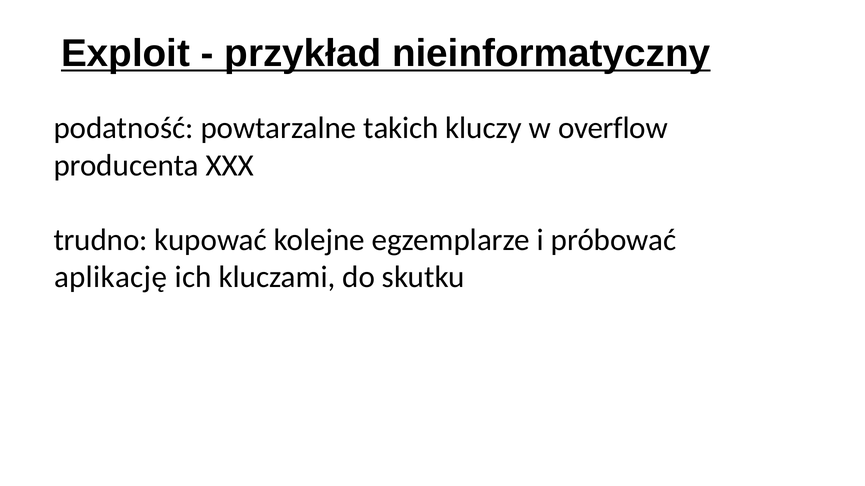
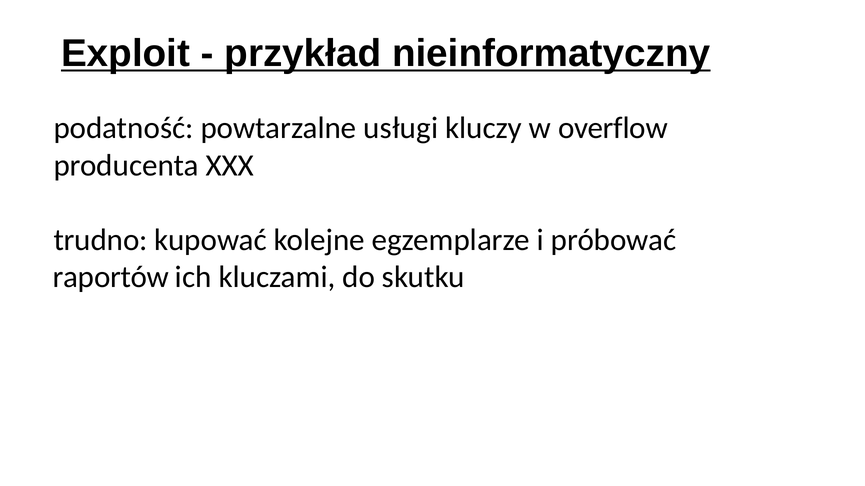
takich: takich -> usługi
aplikację: aplikację -> raportów
